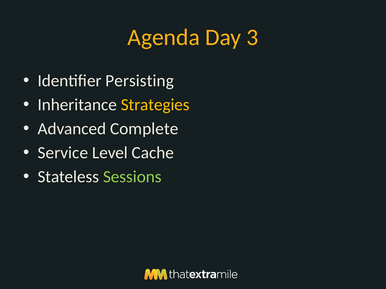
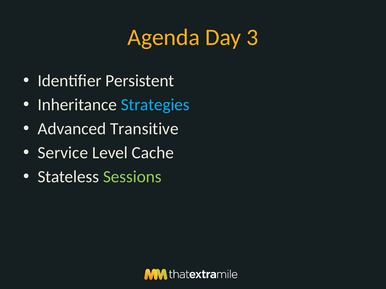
Persisting: Persisting -> Persistent
Strategies colour: yellow -> light blue
Complete: Complete -> Transitive
